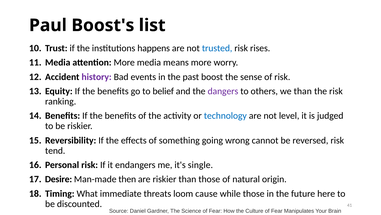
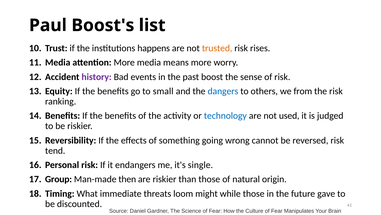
trusted colour: blue -> orange
belief: belief -> small
dangers colour: purple -> blue
we than: than -> from
level: level -> used
Desire: Desire -> Group
cause: cause -> might
here: here -> gave
